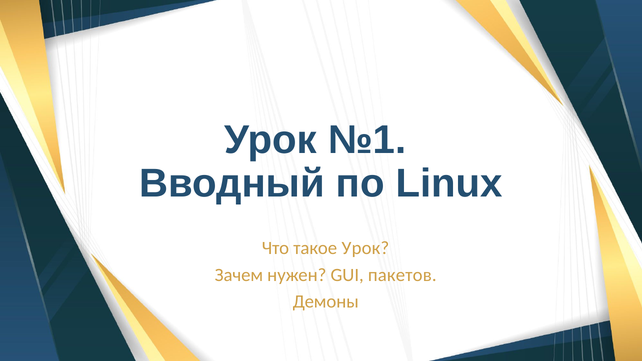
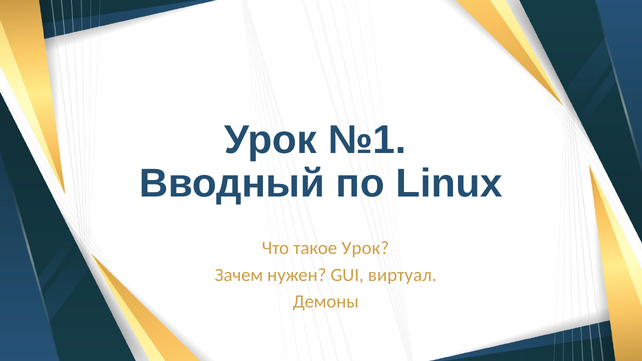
пакетов: пакетов -> виртуал
